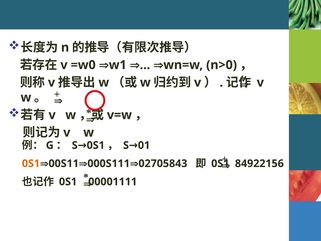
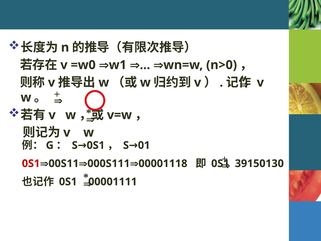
0S1 at (31, 163) colour: orange -> red
02705843: 02705843 -> 00001118
84922156: 84922156 -> 39150130
